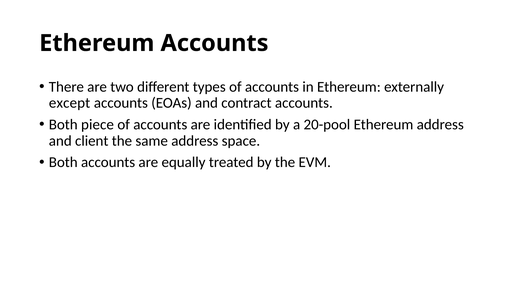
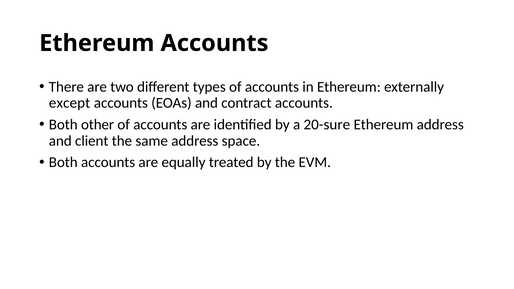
piece: piece -> other
20-pool: 20-pool -> 20-sure
